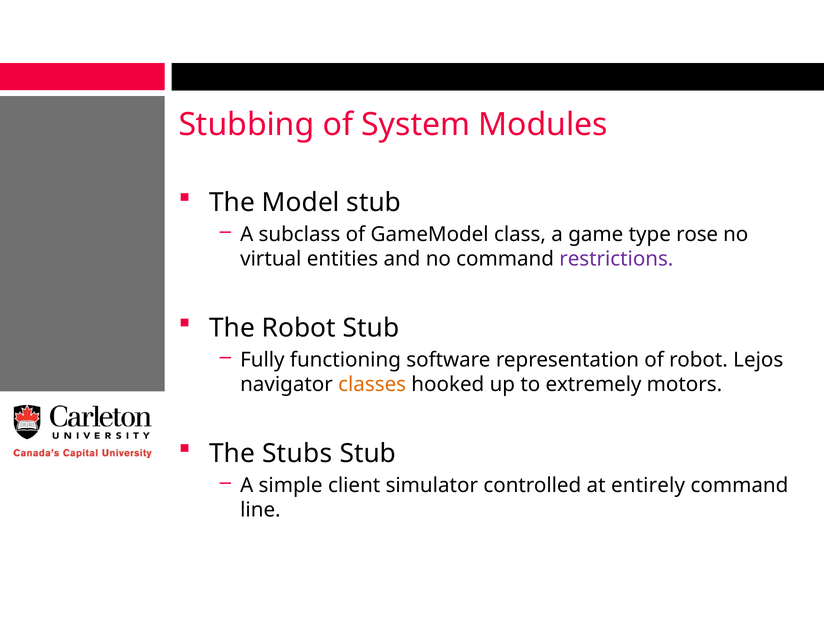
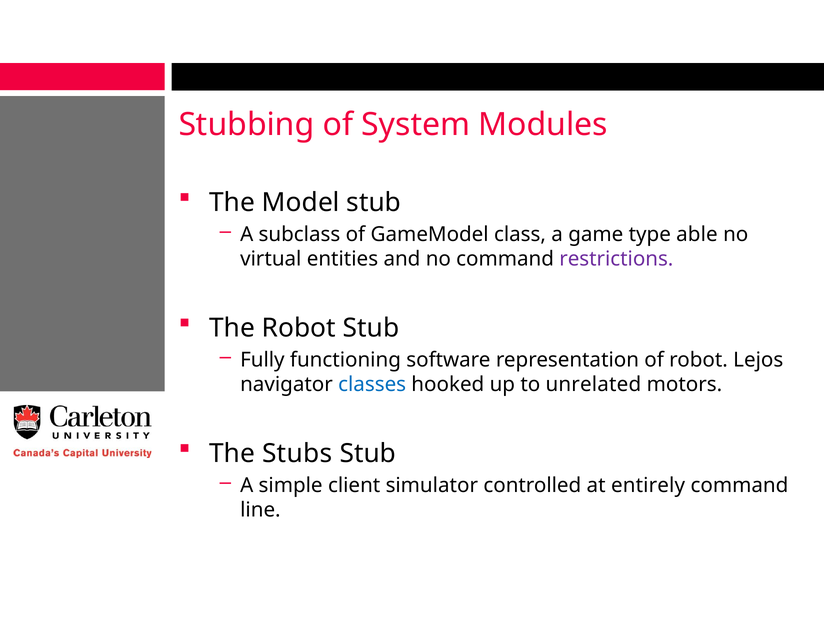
rose: rose -> able
classes colour: orange -> blue
extremely: extremely -> unrelated
